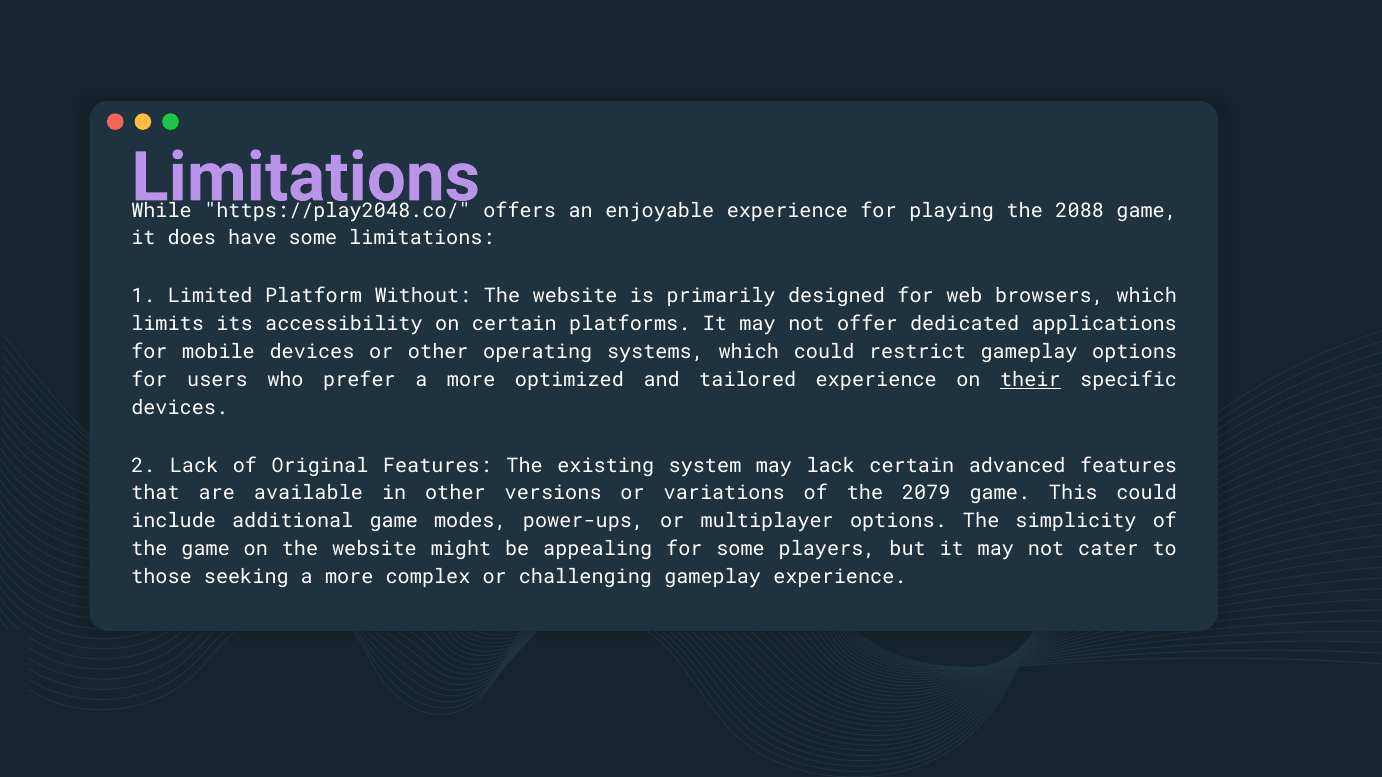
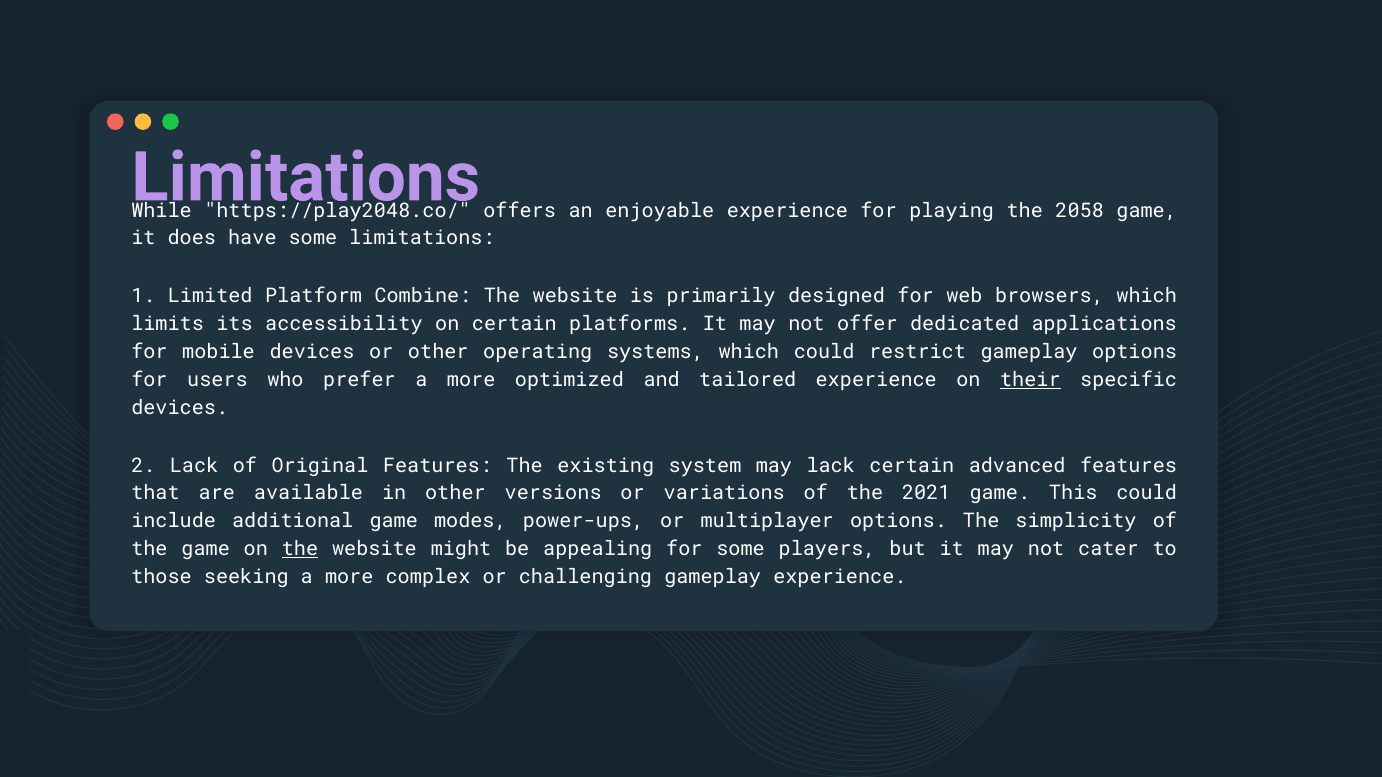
2088: 2088 -> 2058
Without: Without -> Combine
2079: 2079 -> 2021
the at (300, 549) underline: none -> present
